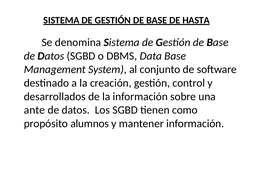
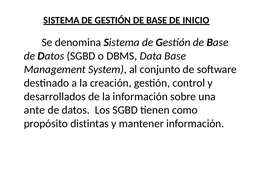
HASTA: HASTA -> INICIO
alumnos: alumnos -> distintas
